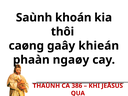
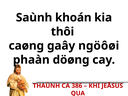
khieán: khieán -> ngöôøi
ngaøy: ngaøy -> döøng
